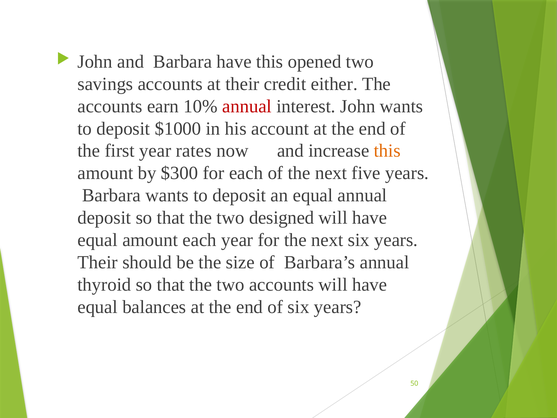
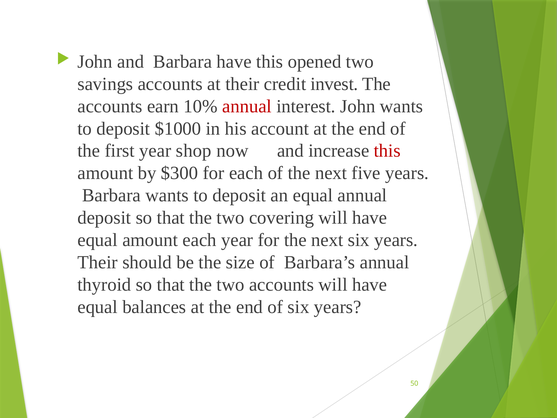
either: either -> invest
rates: rates -> shop
this at (387, 151) colour: orange -> red
designed: designed -> covering
